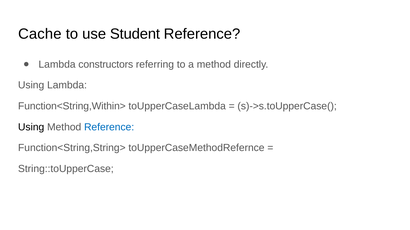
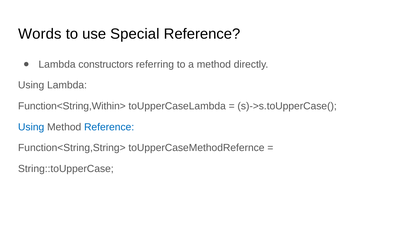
Cache: Cache -> Words
Student: Student -> Special
Using at (31, 127) colour: black -> blue
